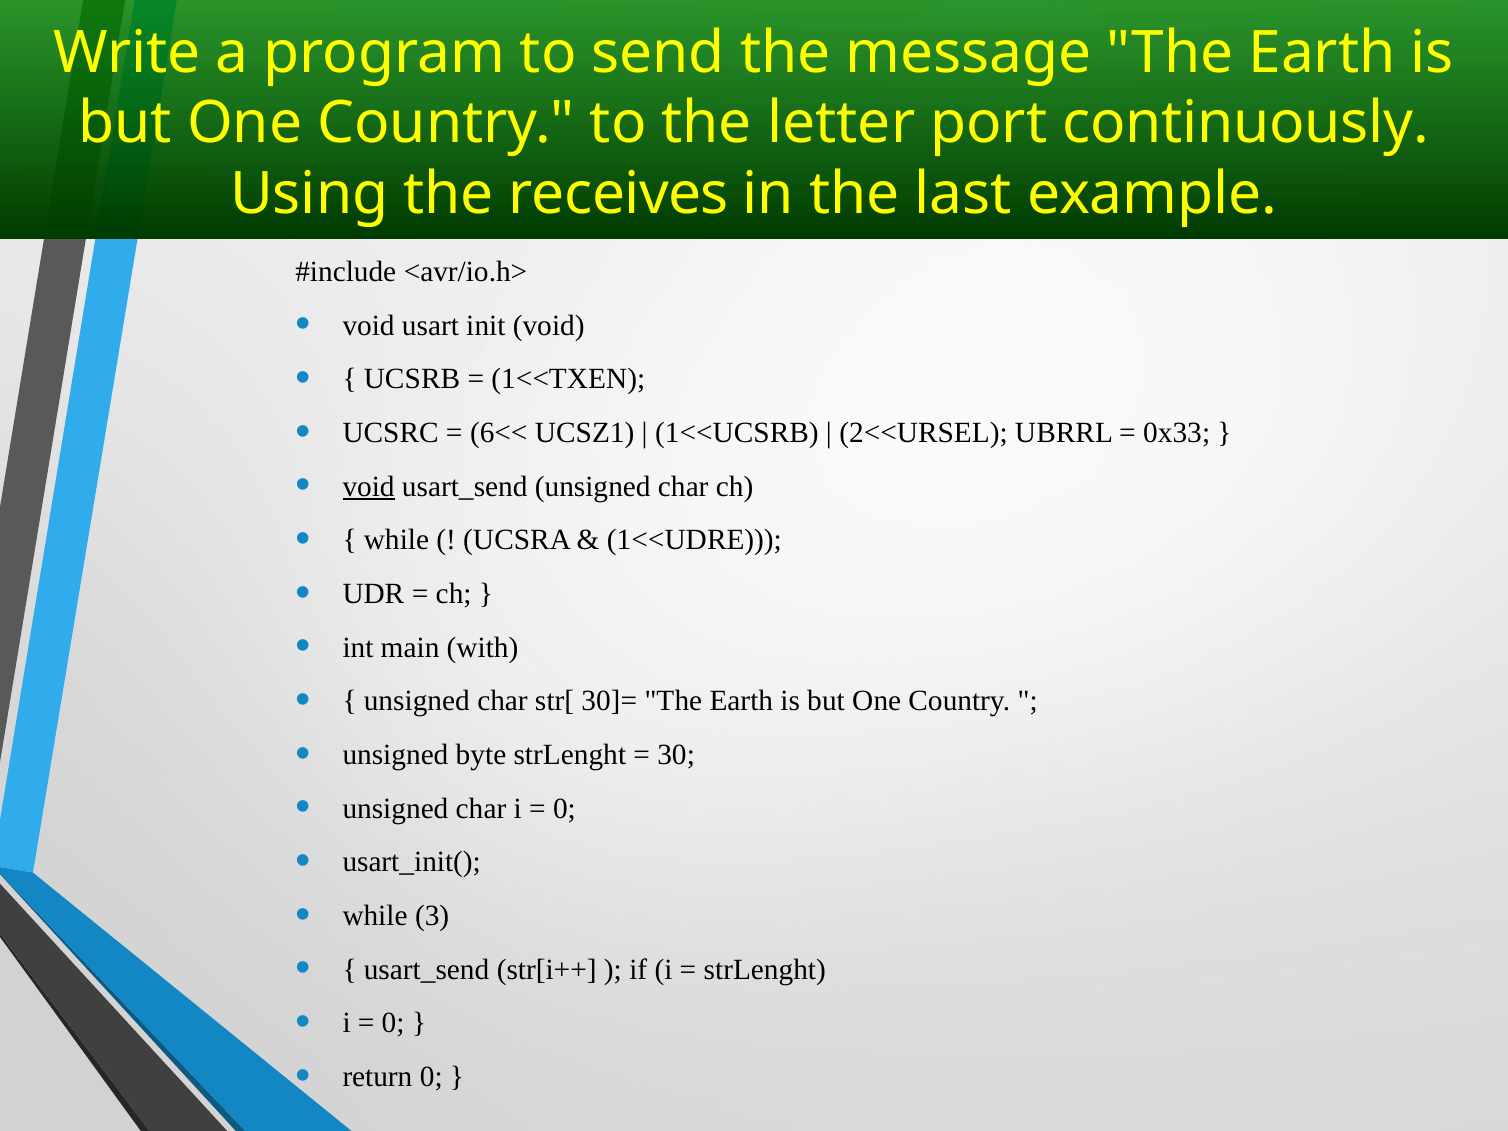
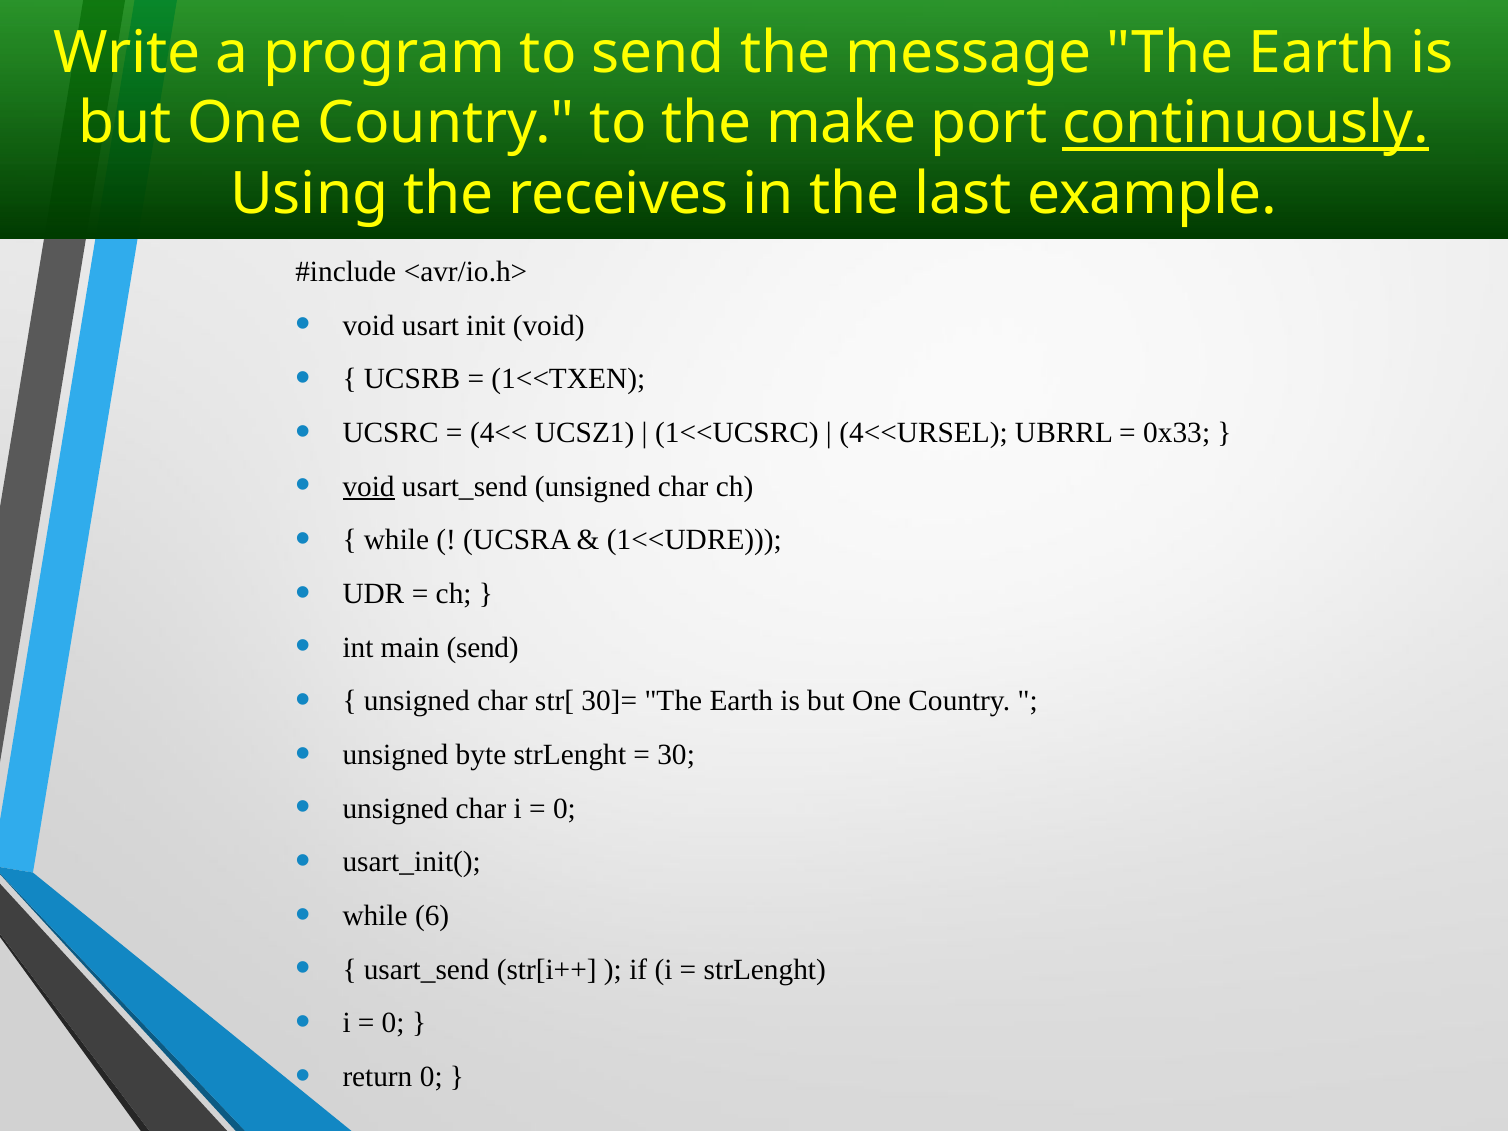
letter: letter -> make
continuously underline: none -> present
6<<: 6<< -> 4<<
1<<UCSRB: 1<<UCSRB -> 1<<UCSRC
2<<URSEL: 2<<URSEL -> 4<<URSEL
main with: with -> send
3: 3 -> 6
